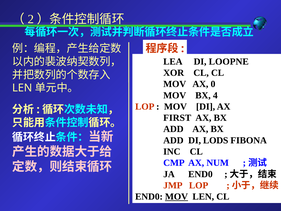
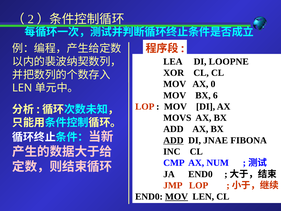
4: 4 -> 6
FIRST: FIRST -> MOVS
ADD at (173, 140) underline: none -> present
LODS: LODS -> JNAE
